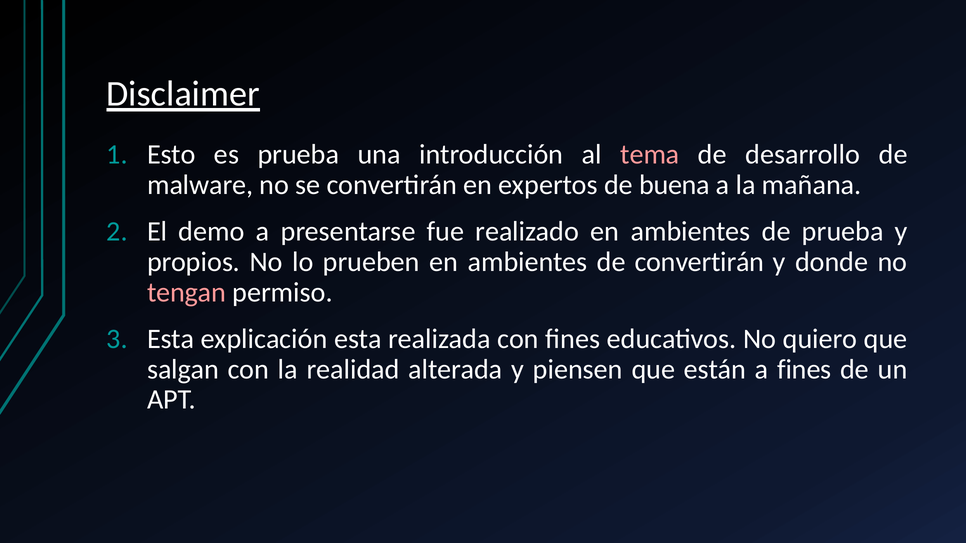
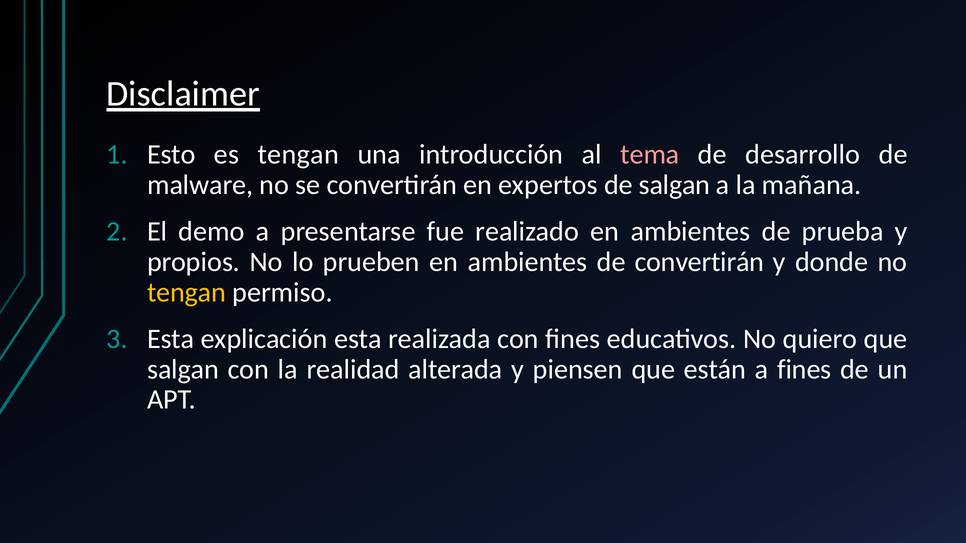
es prueba: prueba -> tengan
de buena: buena -> salgan
tengan at (187, 293) colour: pink -> yellow
